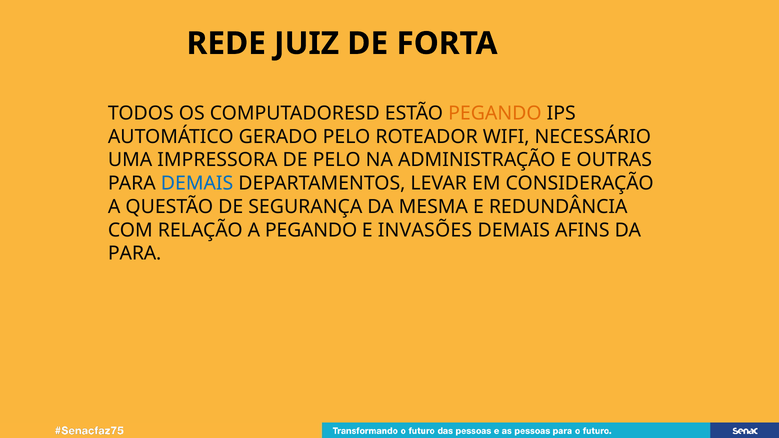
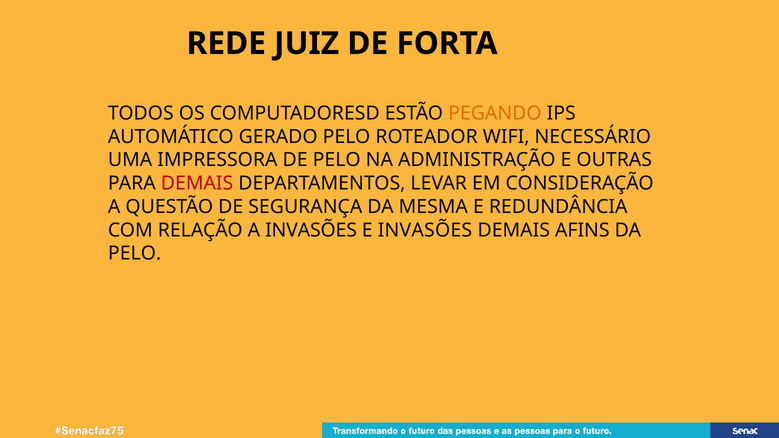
DEMAIS at (197, 183) colour: blue -> red
A PEGANDO: PEGANDO -> INVASÕES
PARA at (135, 254): PARA -> PELO
